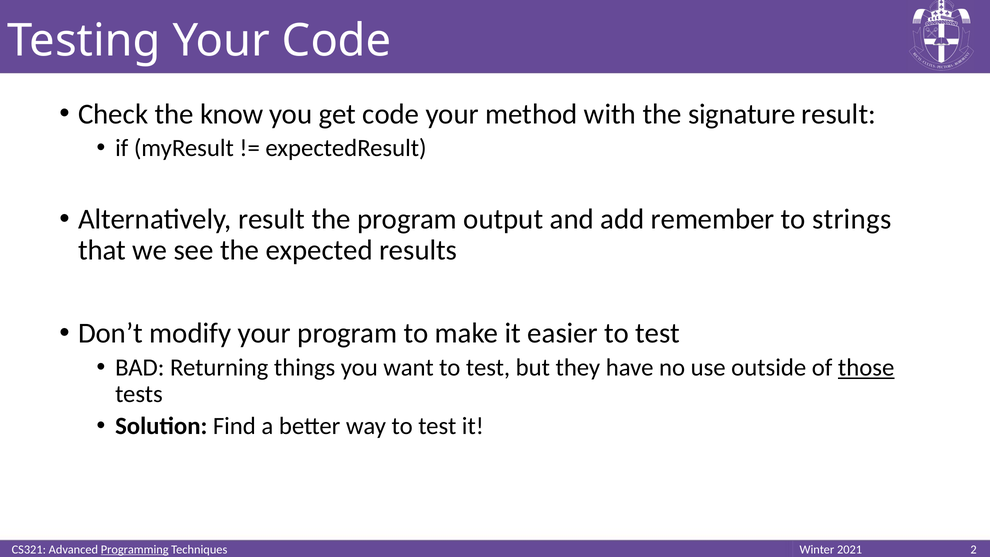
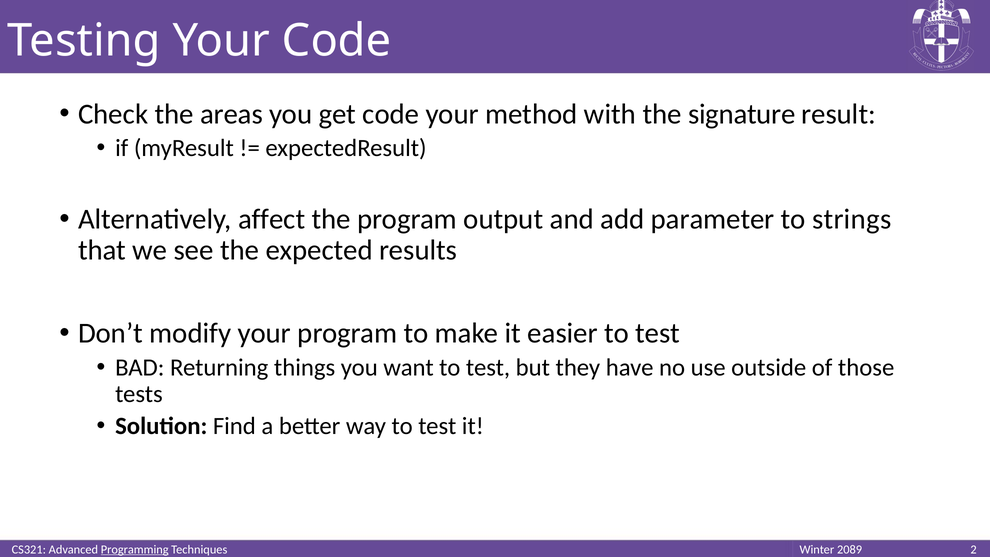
know: know -> areas
Alternatively result: result -> affect
remember: remember -> parameter
those underline: present -> none
2021: 2021 -> 2089
